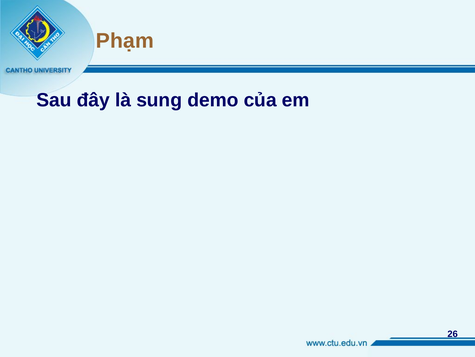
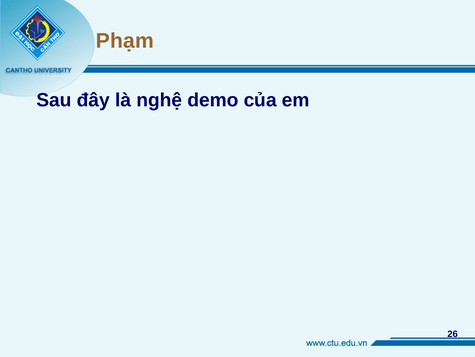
sung: sung -> nghệ
